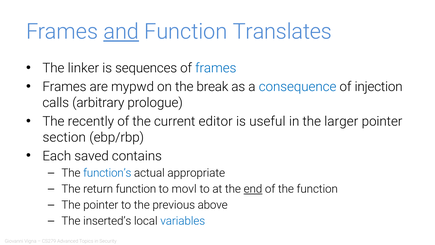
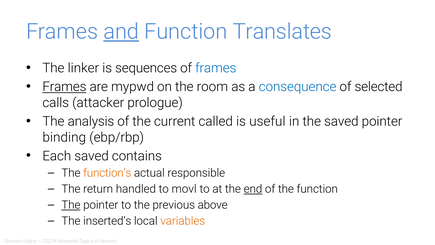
Frames at (64, 87) underline: none -> present
break: break -> room
injection: injection -> selected
arbitrary: arbitrary -> attacker
recently: recently -> analysis
editor: editor -> called
the larger: larger -> saved
section: section -> binding
function’s colour: blue -> orange
appropriate: appropriate -> responsible
return function: function -> handled
The at (71, 205) underline: none -> present
variables colour: blue -> orange
